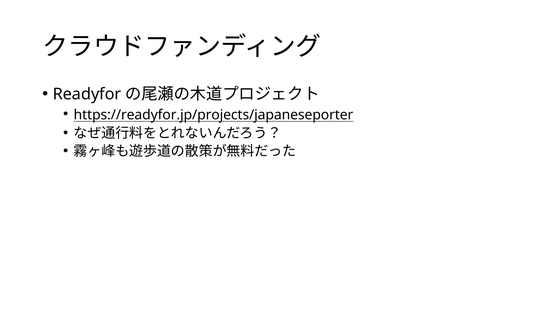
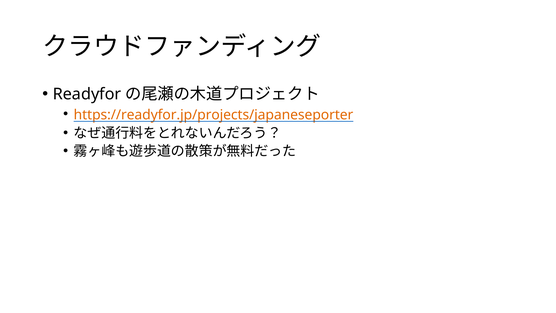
https://readyfor.jp/projects/japaneseporter colour: black -> orange
